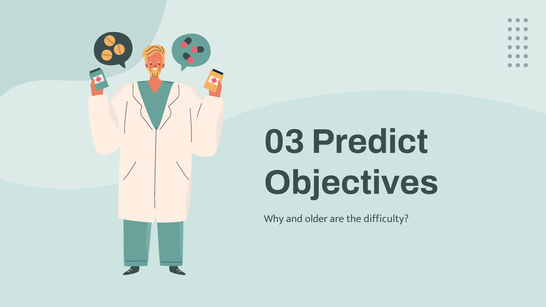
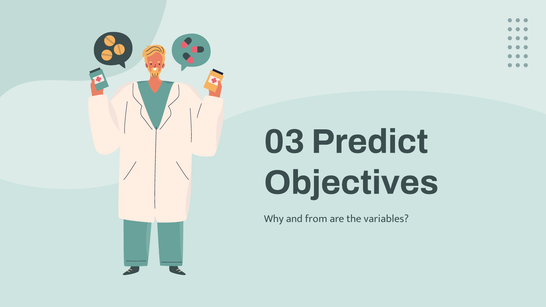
older: older -> from
difficulty: difficulty -> variables
